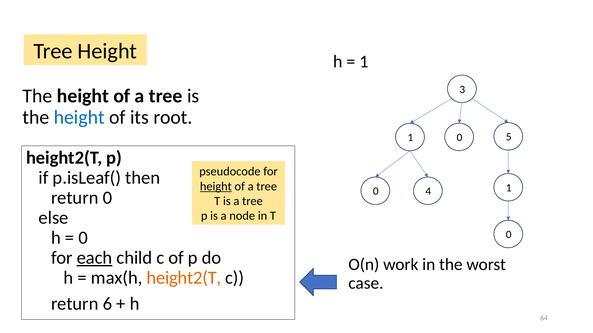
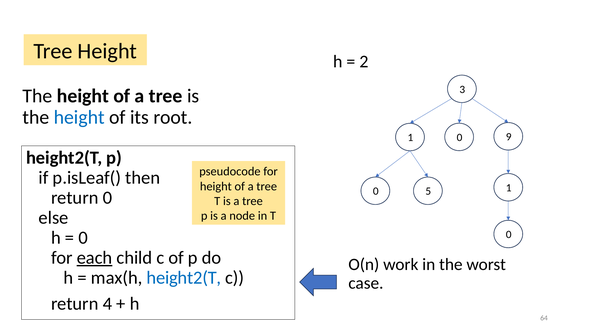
1 at (364, 62): 1 -> 2
5: 5 -> 9
height at (216, 187) underline: present -> none
4: 4 -> 5
height2(T at (184, 278) colour: orange -> blue
6: 6 -> 4
